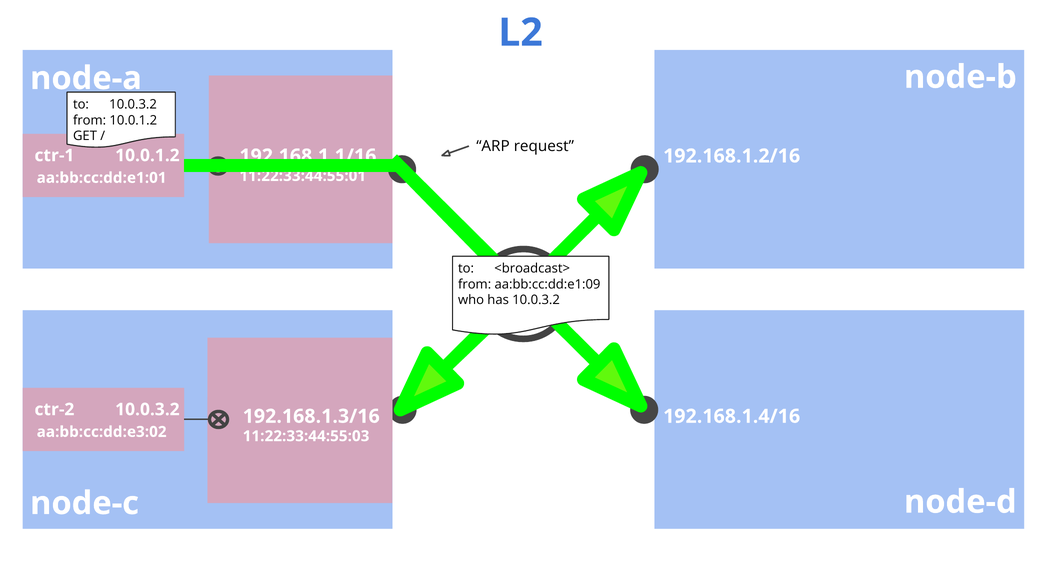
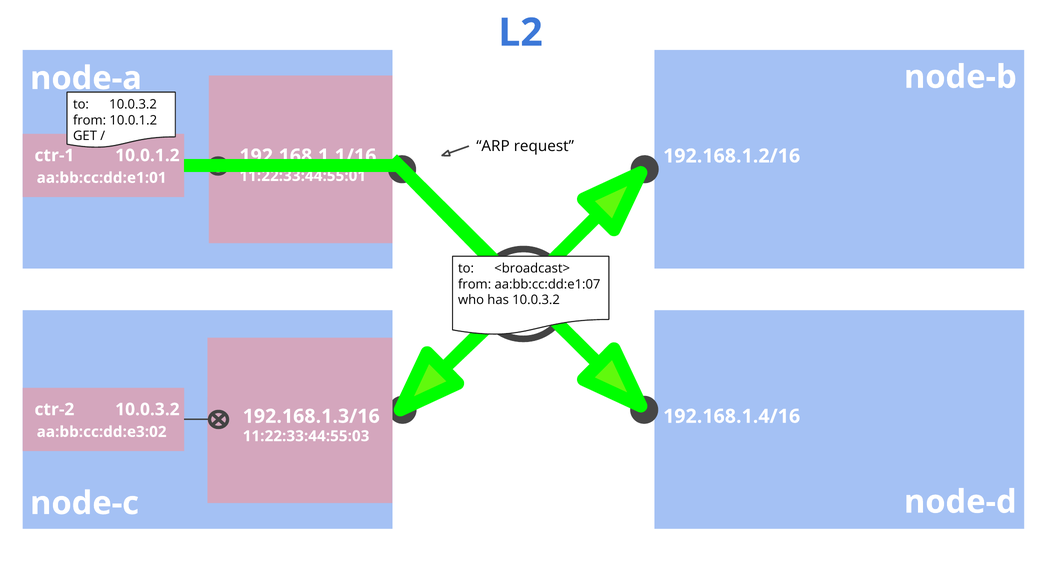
aa:bb:cc:dd:e1:09: aa:bb:cc:dd:e1:09 -> aa:bb:cc:dd:e1:07
